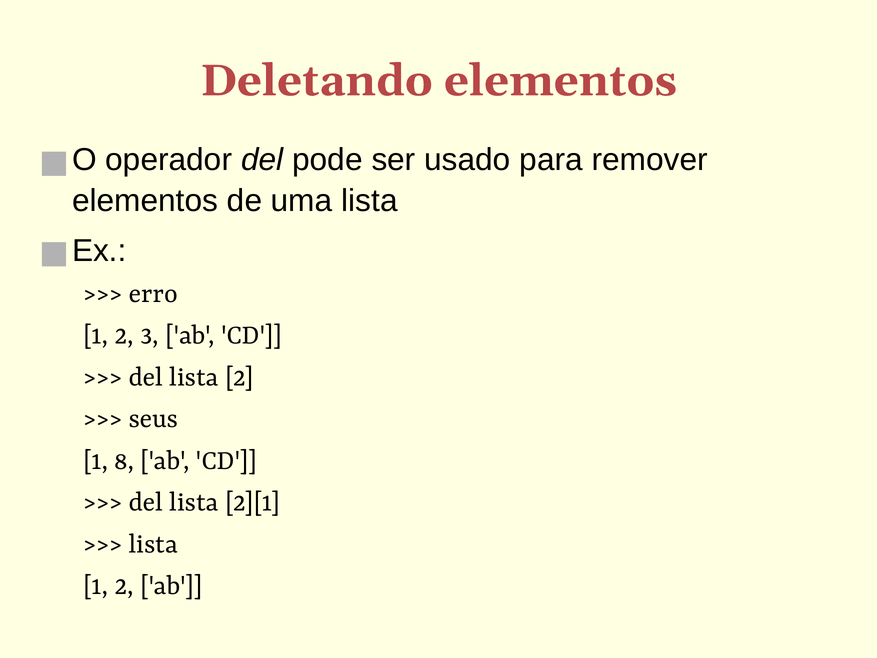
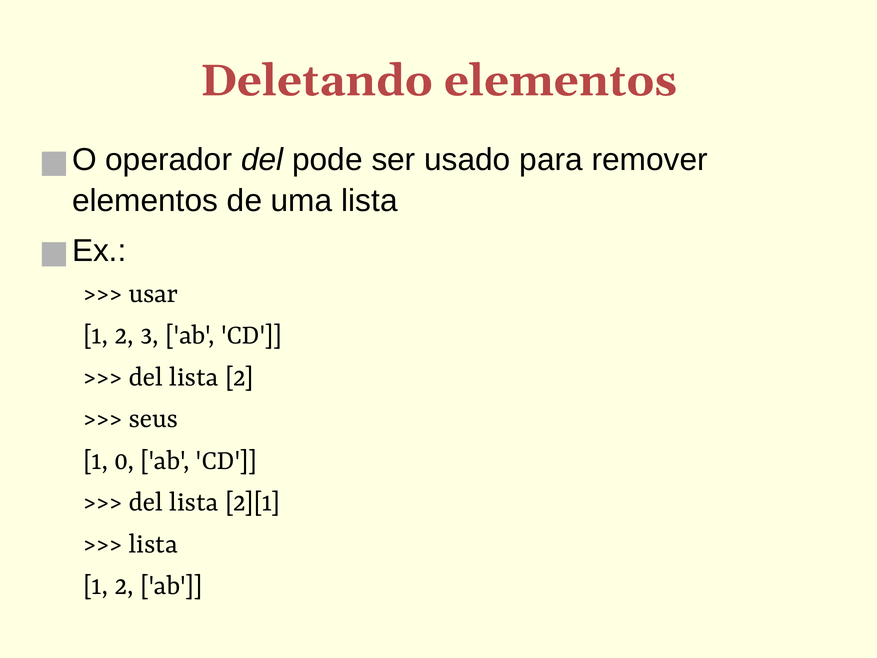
erro: erro -> usar
8: 8 -> 0
